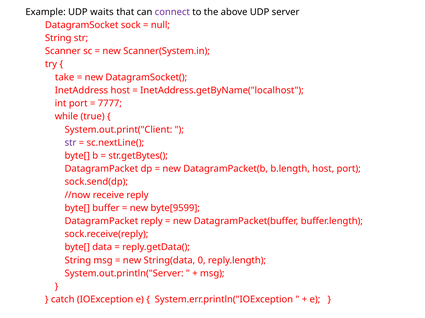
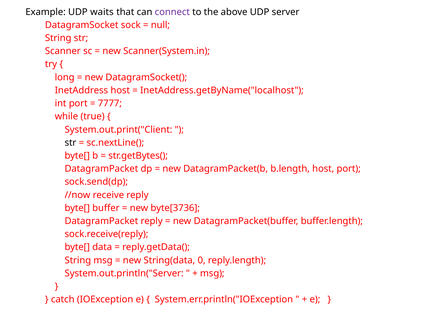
take: take -> long
str at (70, 143) colour: purple -> black
byte[9599: byte[9599 -> byte[3736
